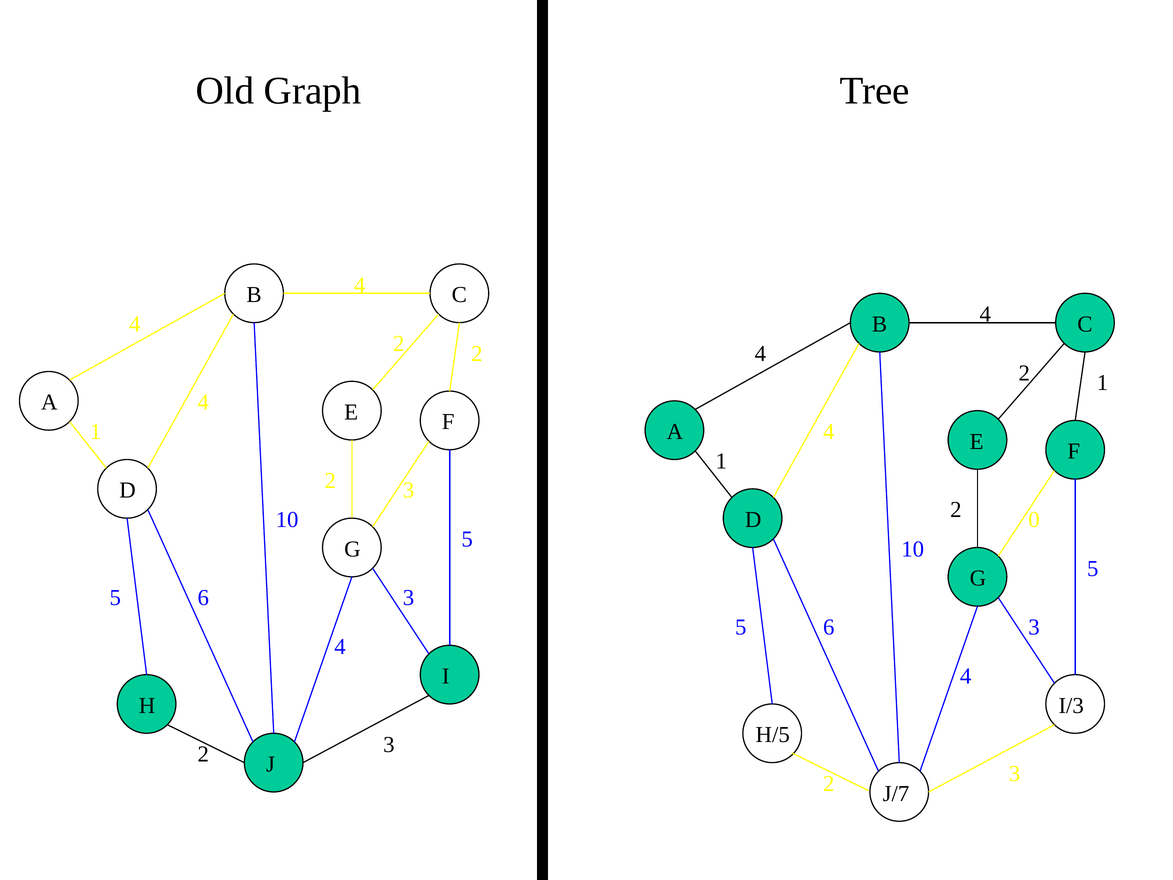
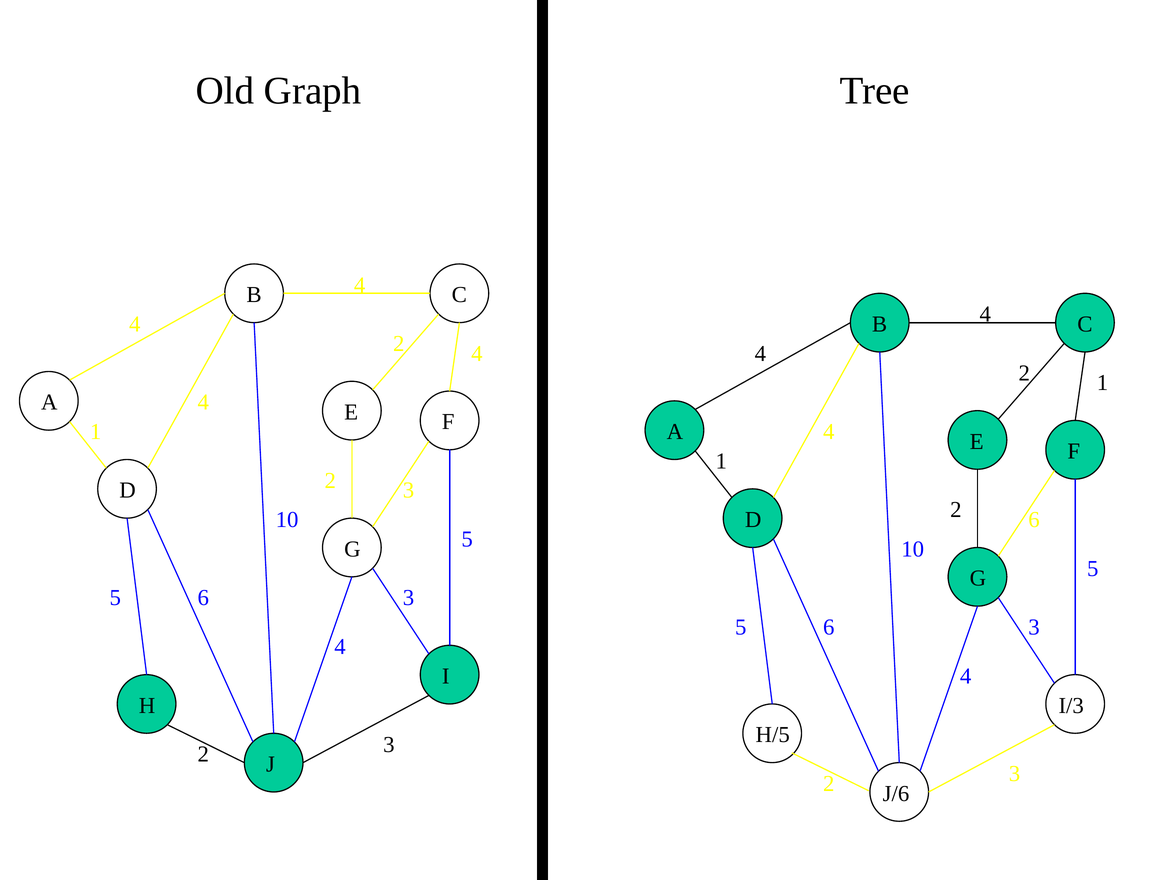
2 2: 2 -> 4
2 0: 0 -> 6
J/7: J/7 -> J/6
